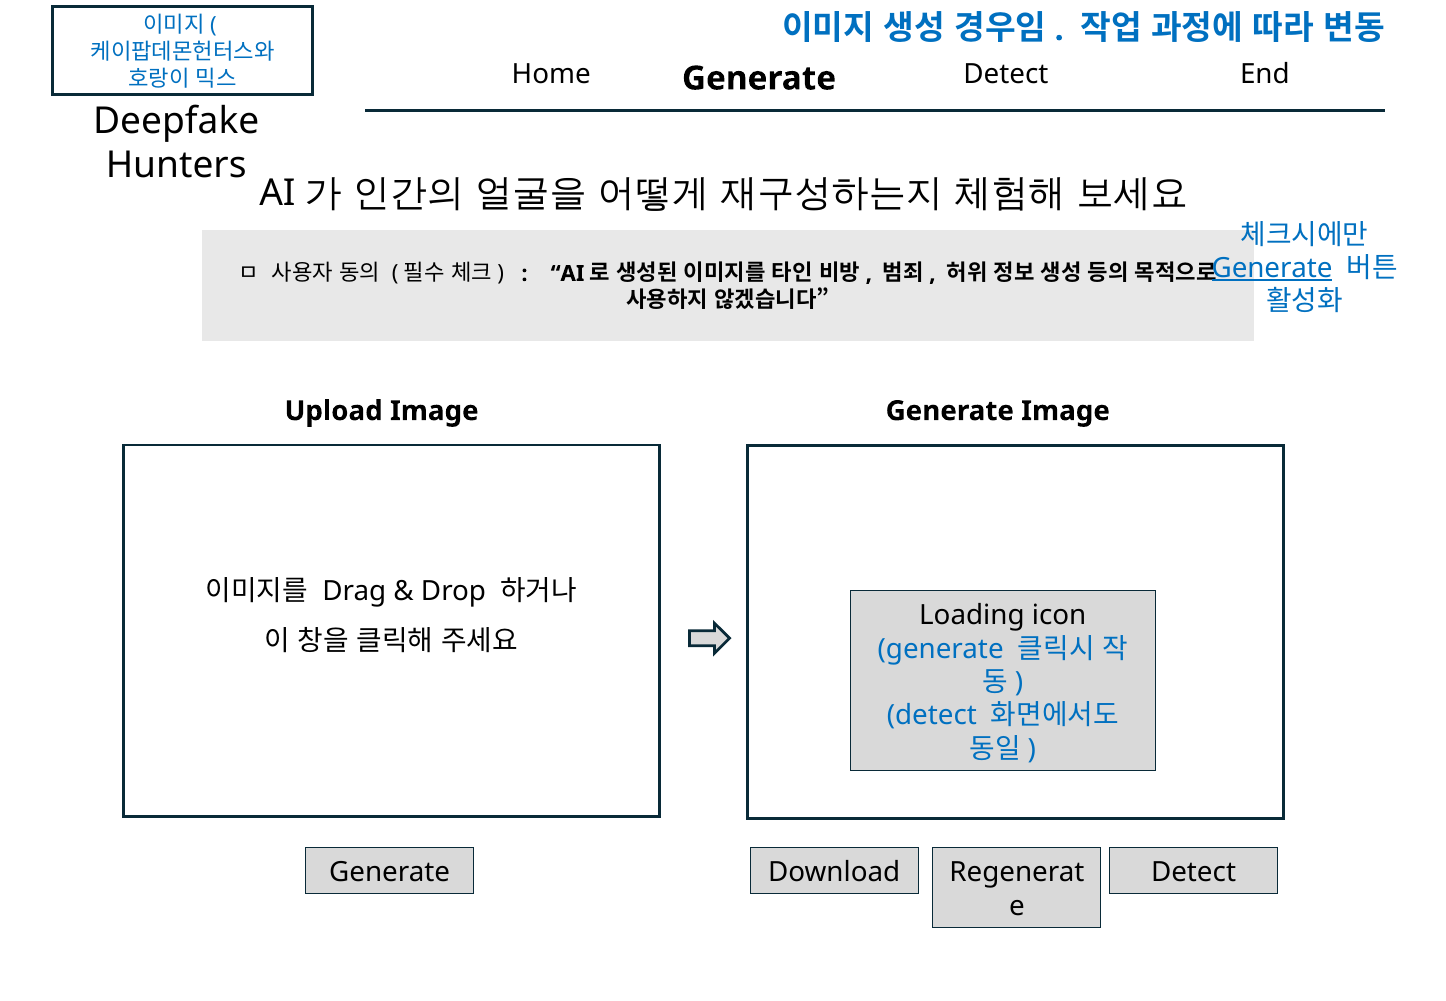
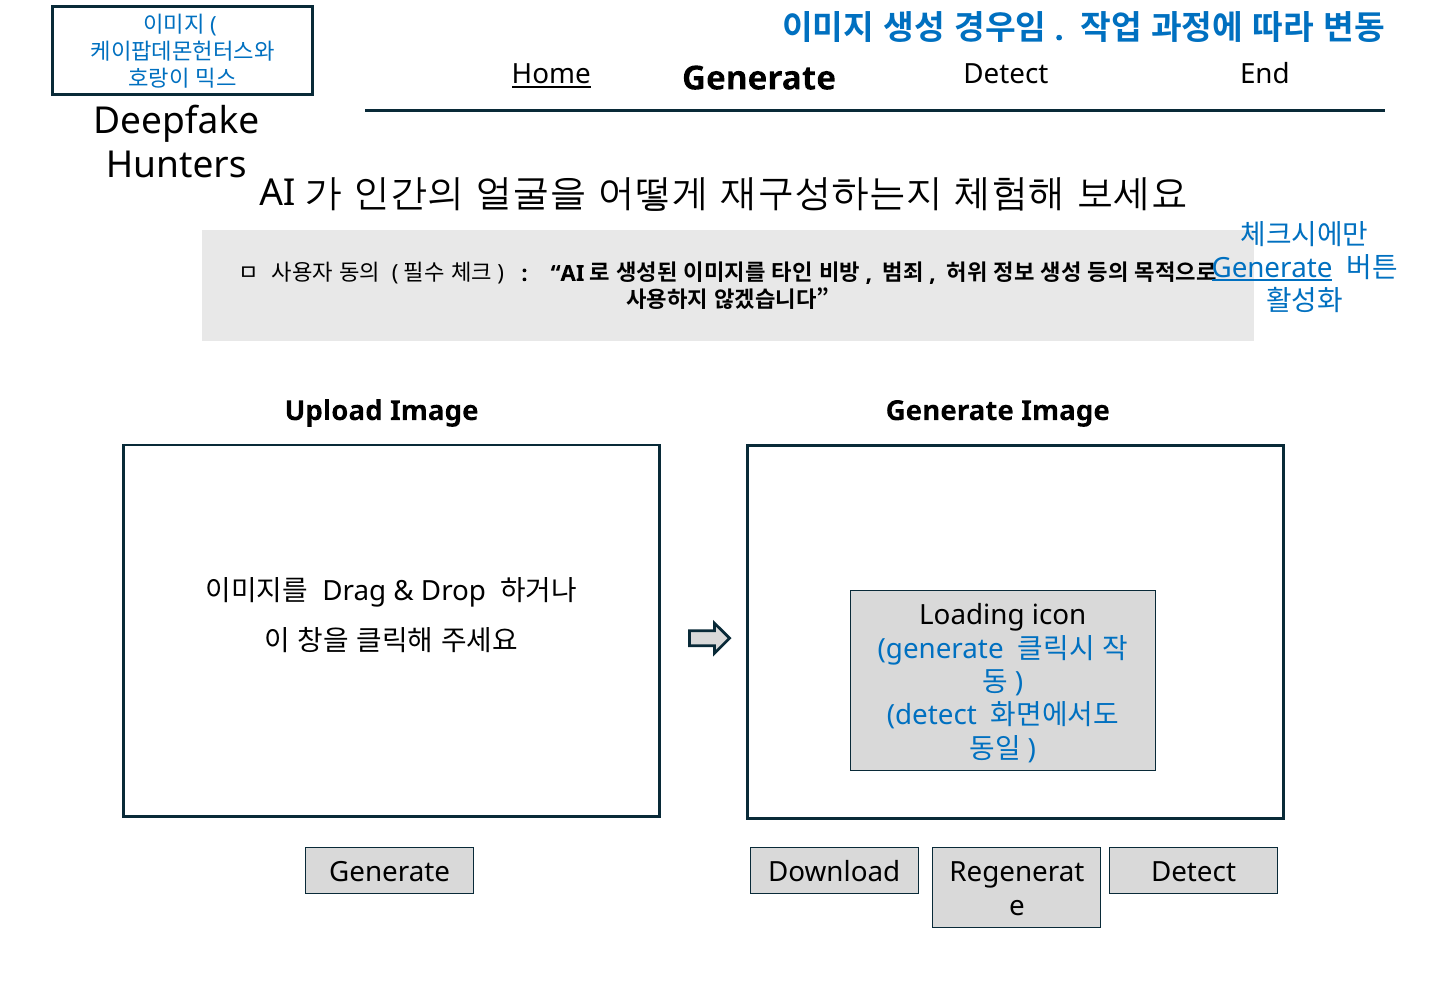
Home underline: none -> present
